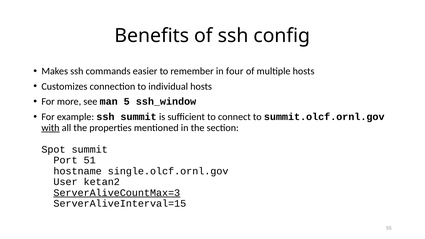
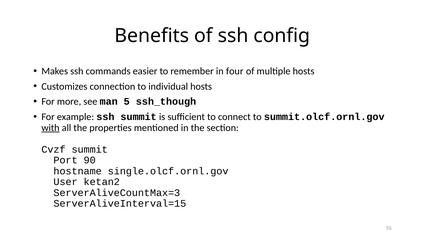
ssh_window: ssh_window -> ssh_though
Spot: Spot -> Cvzf
51: 51 -> 90
ServerAliveCountMax=3 underline: present -> none
